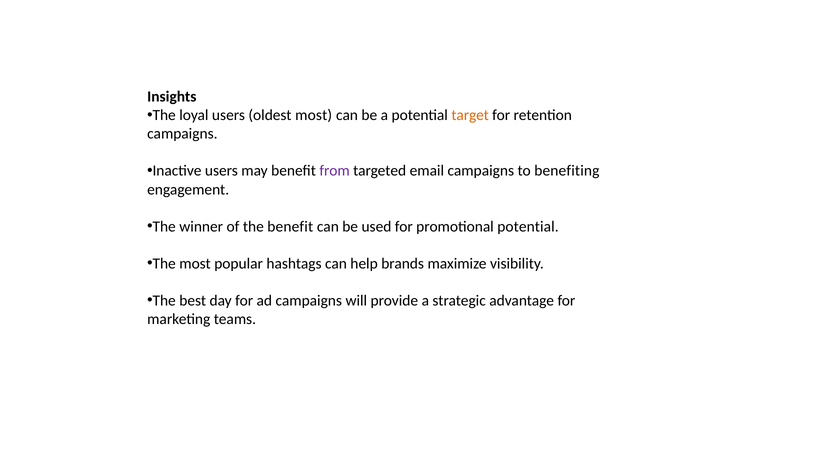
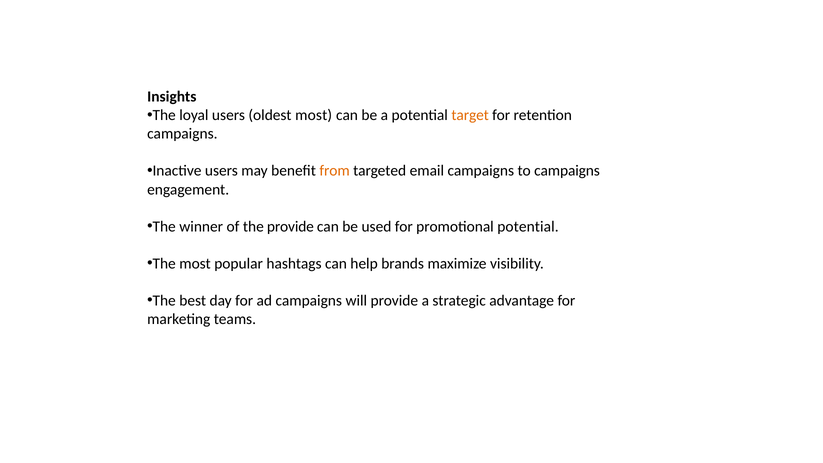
from colour: purple -> orange
to benefiting: benefiting -> campaigns
the benefit: benefit -> provide
